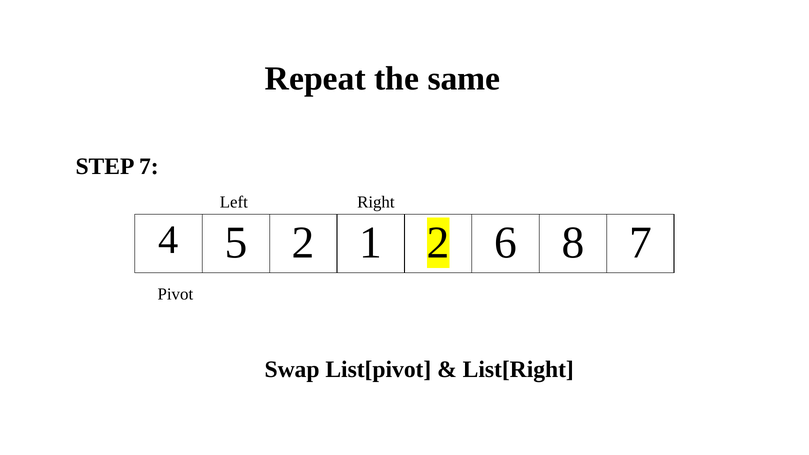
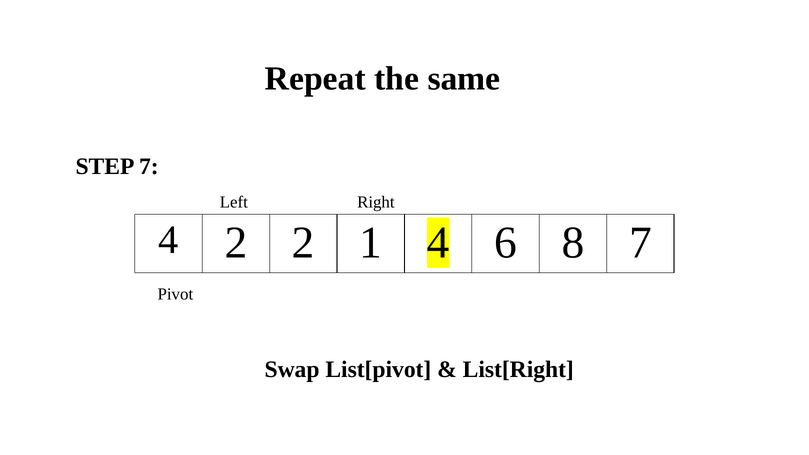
4 5: 5 -> 2
1 2: 2 -> 4
